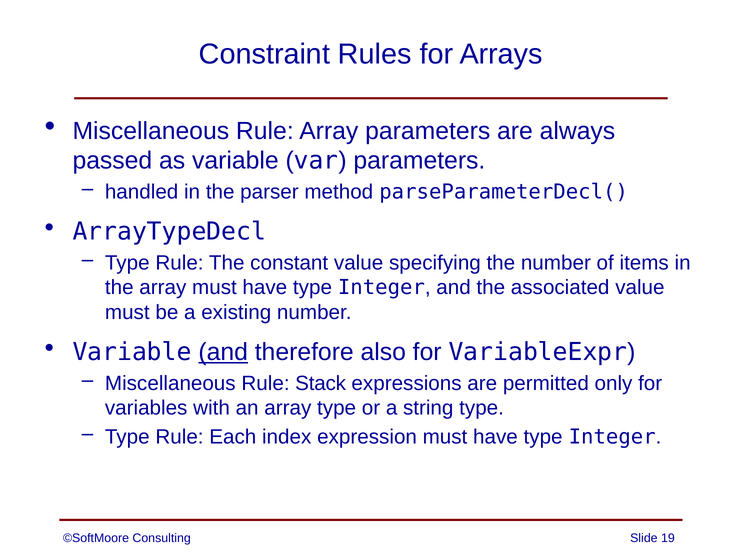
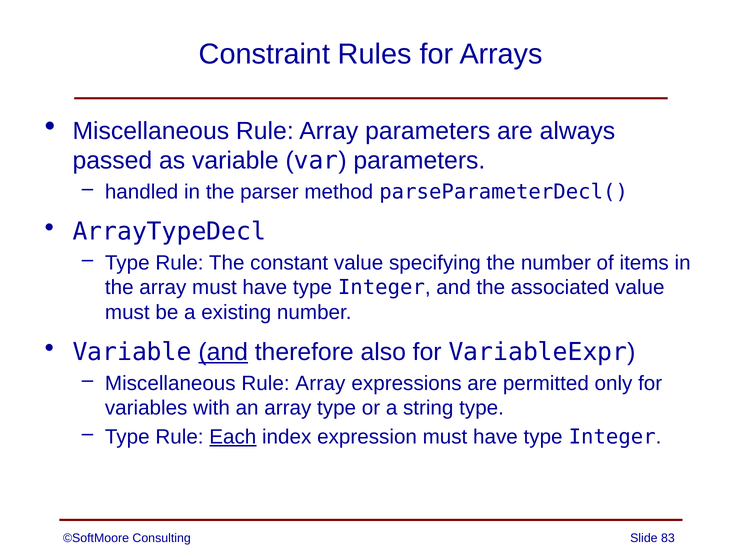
Stack at (321, 383): Stack -> Array
Each underline: none -> present
19: 19 -> 83
